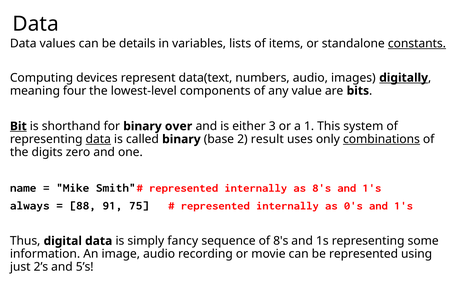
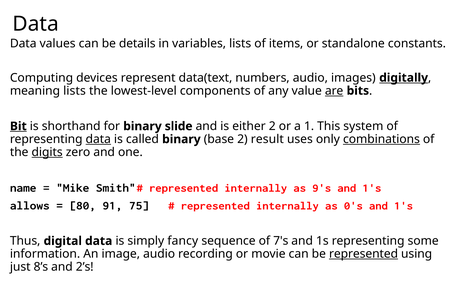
constants underline: present -> none
meaning four: four -> lists
are underline: none -> present
over: over -> slide
either 3: 3 -> 2
digits underline: none -> present
as 8's: 8's -> 9's
always: always -> allows
88: 88 -> 80
of 8's: 8's -> 7's
represented at (364, 255) underline: none -> present
2’s: 2’s -> 8’s
5’s: 5’s -> 2’s
